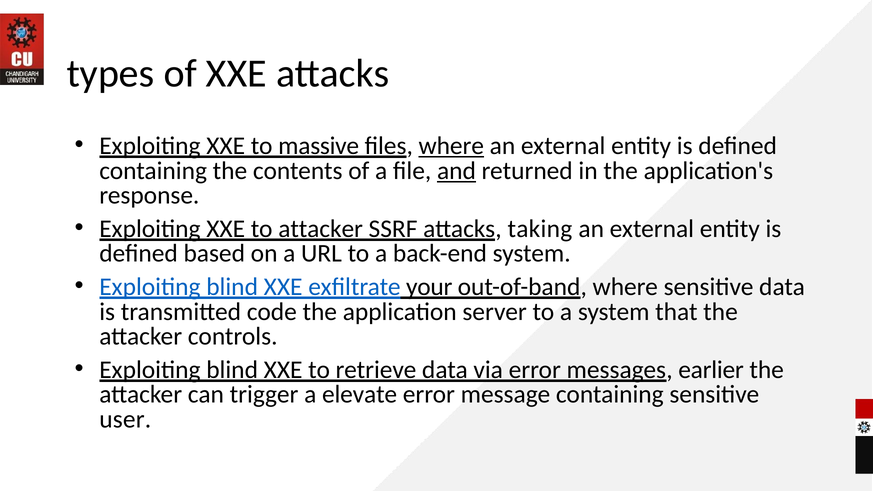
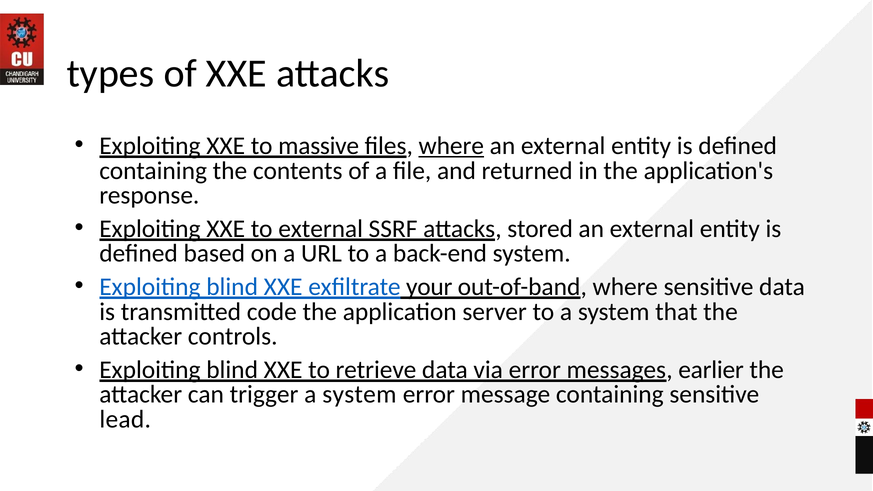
and underline: present -> none
to attacker: attacker -> external
taking: taking -> stored
trigger a elevate: elevate -> system
user: user -> lead
